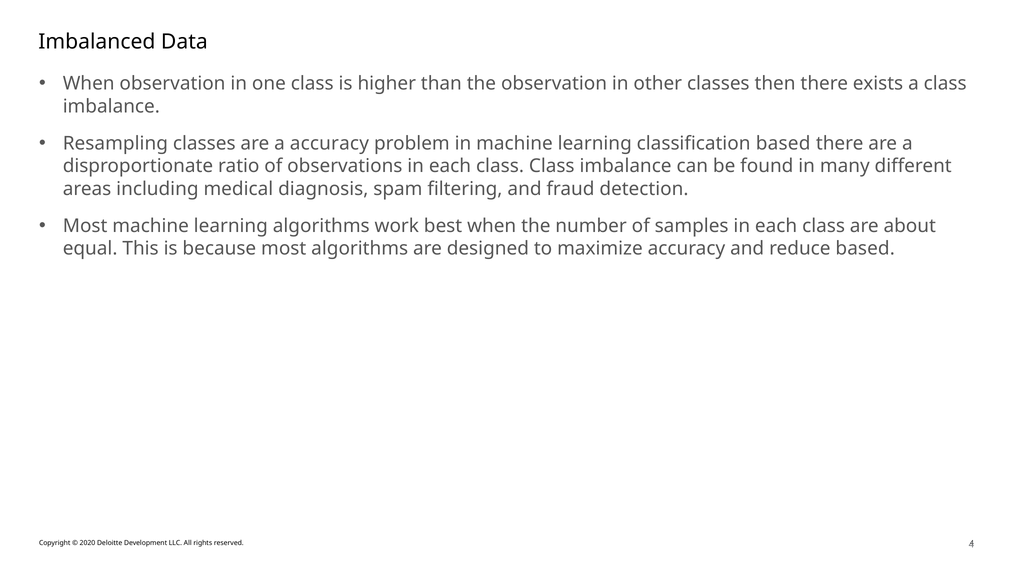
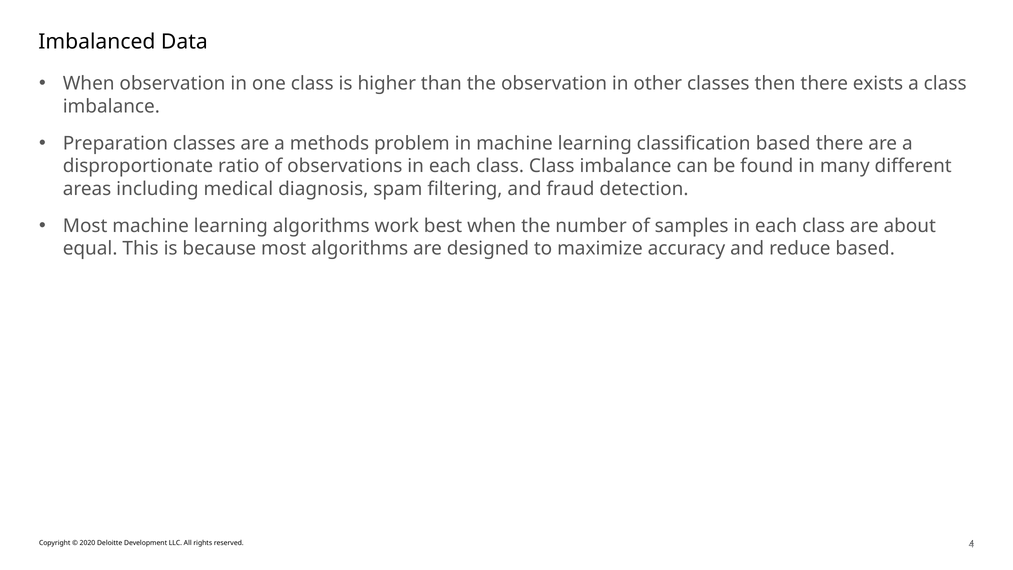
Resampling: Resampling -> Preparation
a accuracy: accuracy -> methods
